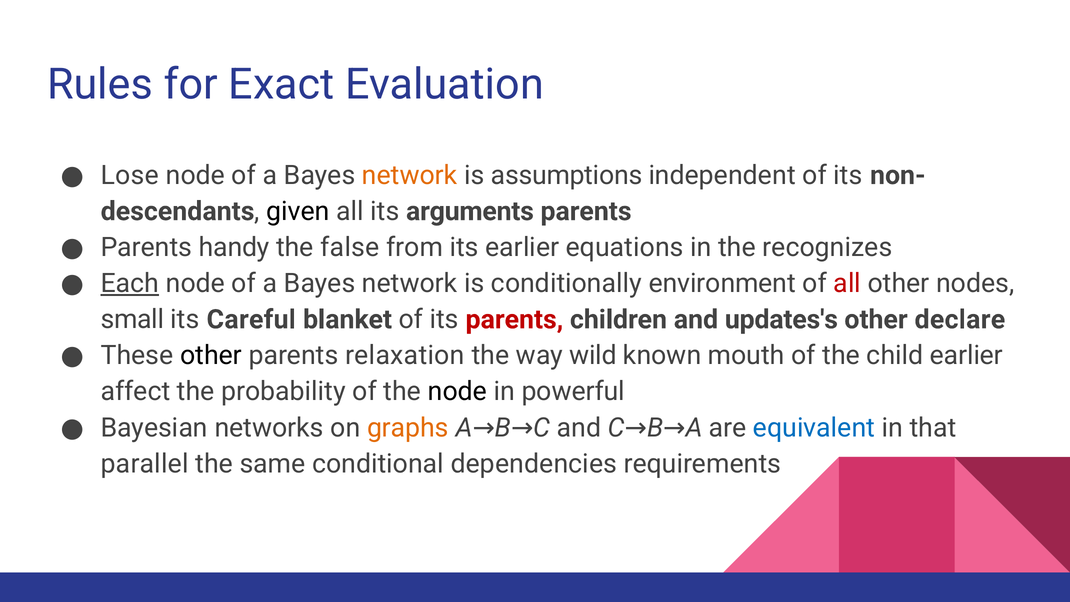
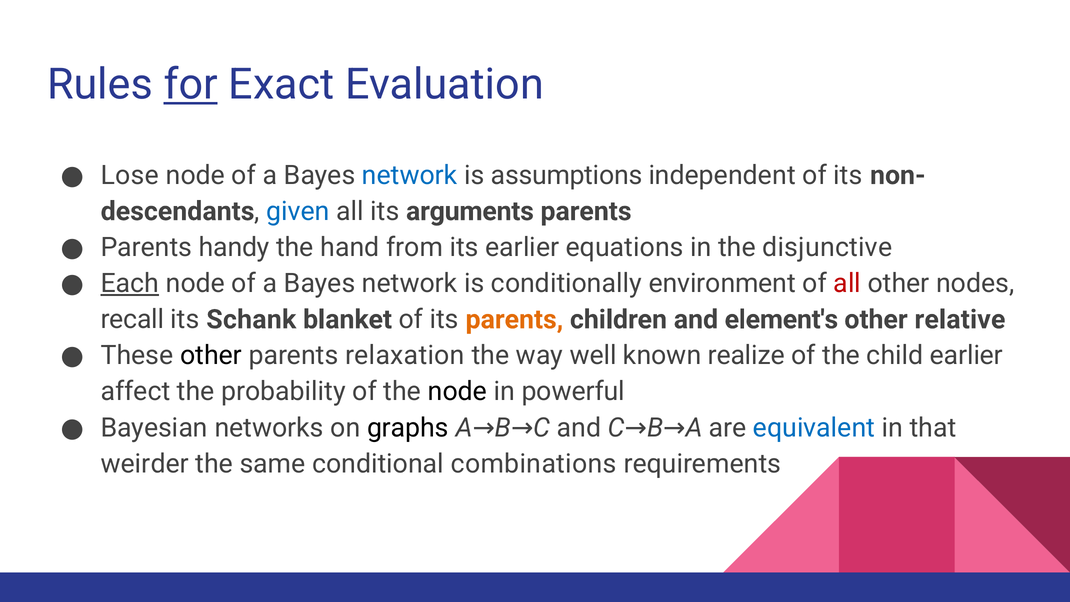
for underline: none -> present
network at (410, 175) colour: orange -> blue
given colour: black -> blue
false: false -> hand
recognizes: recognizes -> disjunctive
small: small -> recall
Careful: Careful -> Schank
parents at (514, 319) colour: red -> orange
updates's: updates's -> element's
declare: declare -> relative
wild: wild -> well
mouth: mouth -> realize
graphs colour: orange -> black
parallel: parallel -> weirder
dependencies: dependencies -> combinations
